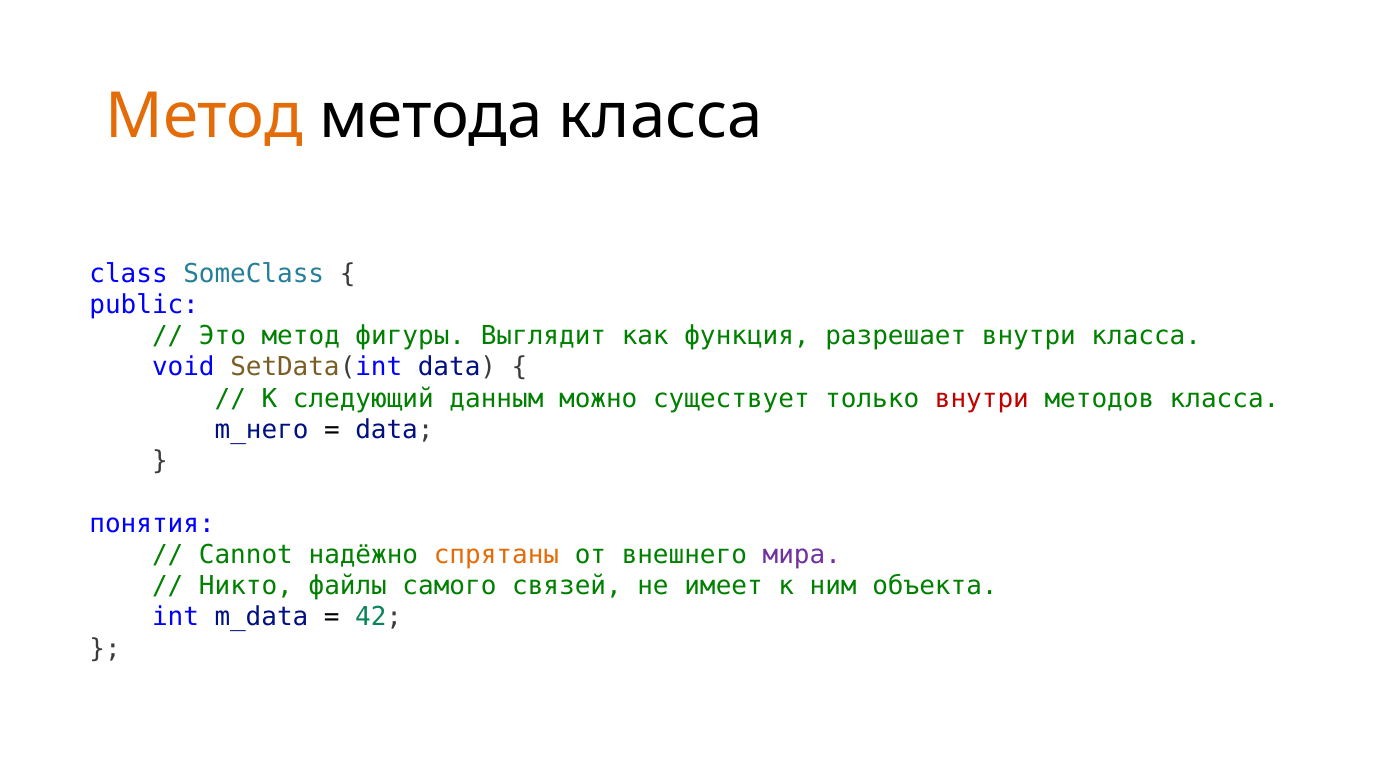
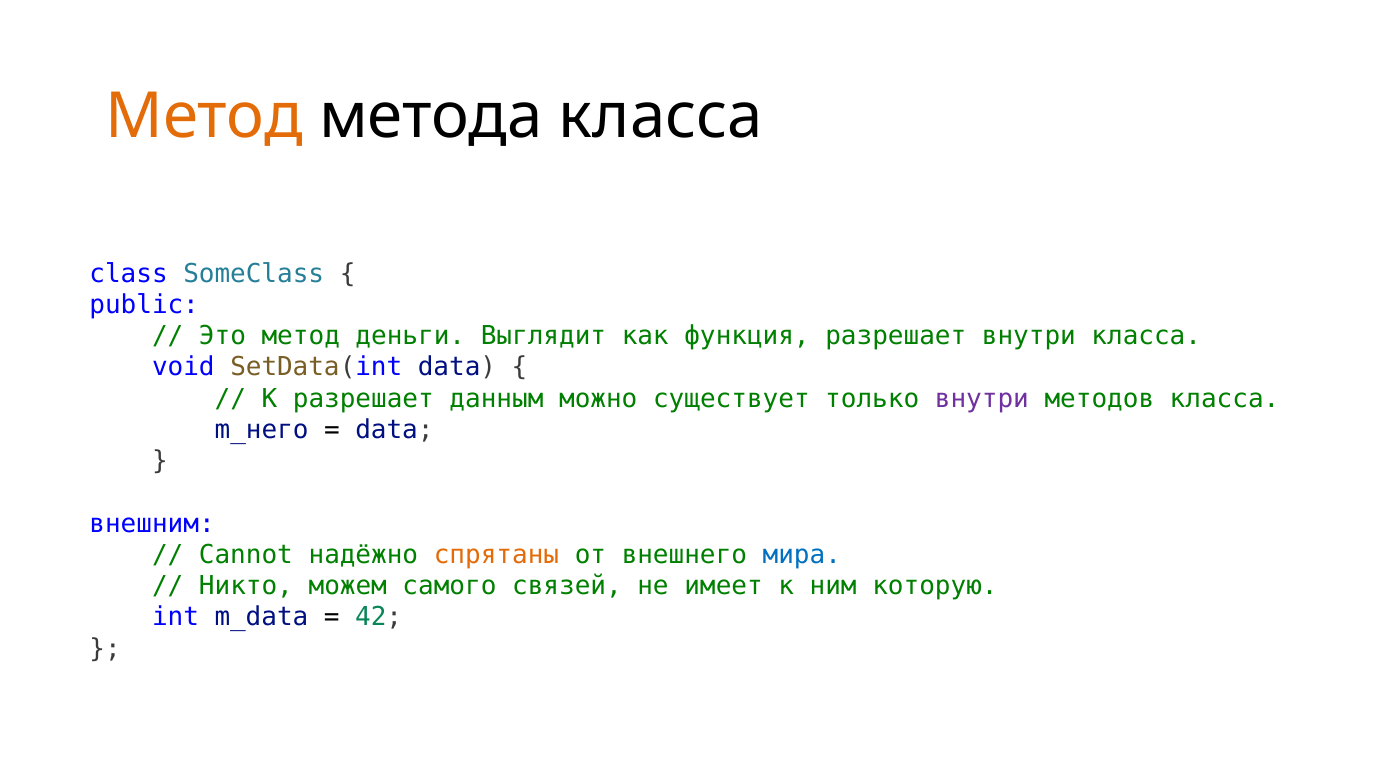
фигуры: фигуры -> деньги
К следующий: следующий -> разрешает
внутри at (982, 398) colour: red -> purple
понятия: понятия -> внешним
мира colour: purple -> blue
файлы: файлы -> можем
объекта: объекта -> которую
